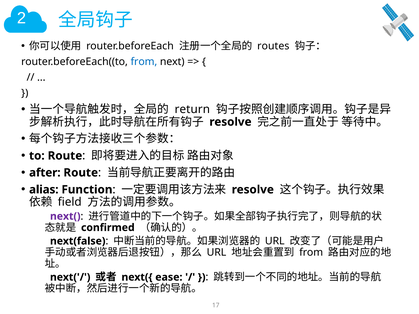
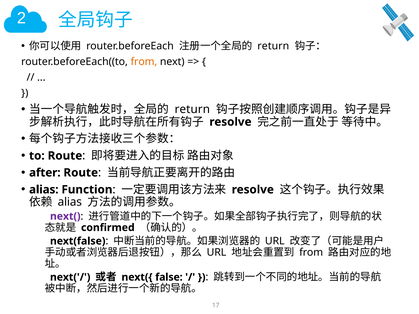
routes at (273, 46): routes -> return
from at (144, 62) colour: blue -> orange
field at (70, 202): field -> alias
ease: ease -> false
